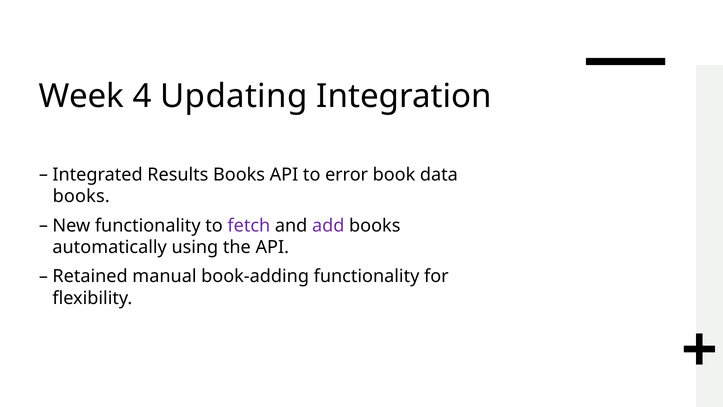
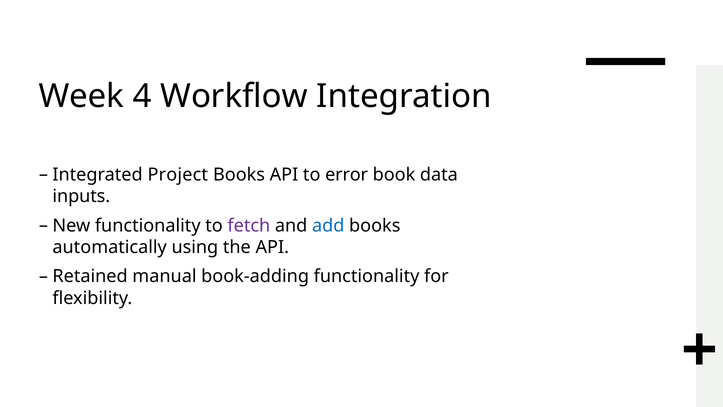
Updating: Updating -> Workflow
Results: Results -> Project
books at (81, 196): books -> inputs
add colour: purple -> blue
